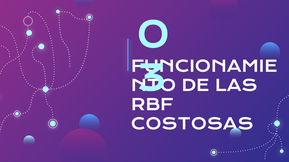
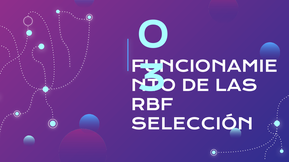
COSTOSAS: COSTOSAS -> SELECCIÓN
